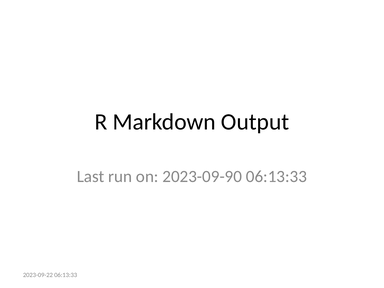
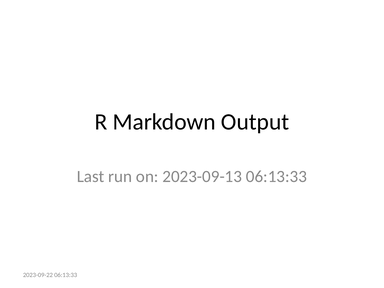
2023-09-90: 2023-09-90 -> 2023-09-13
